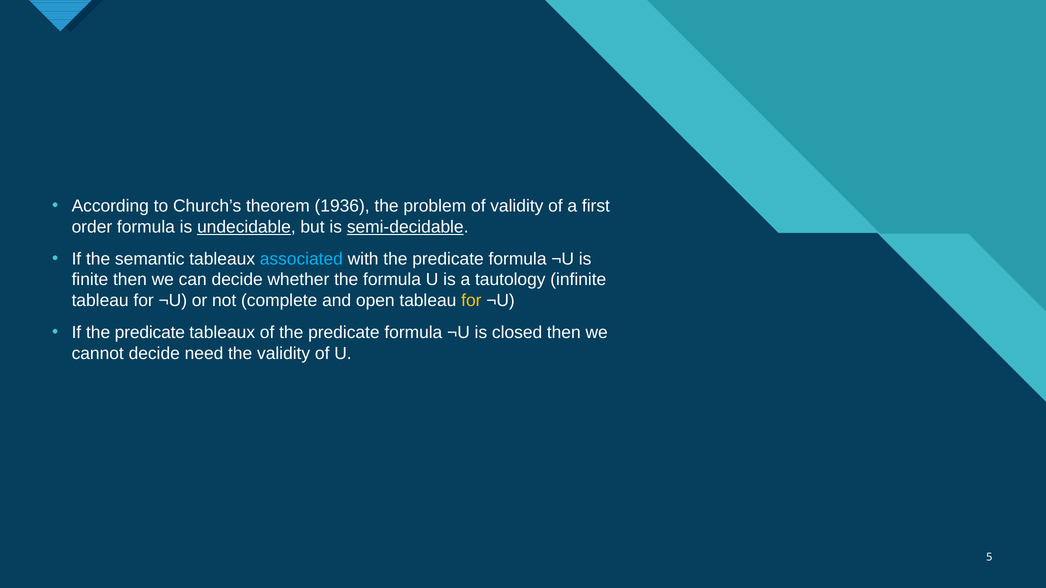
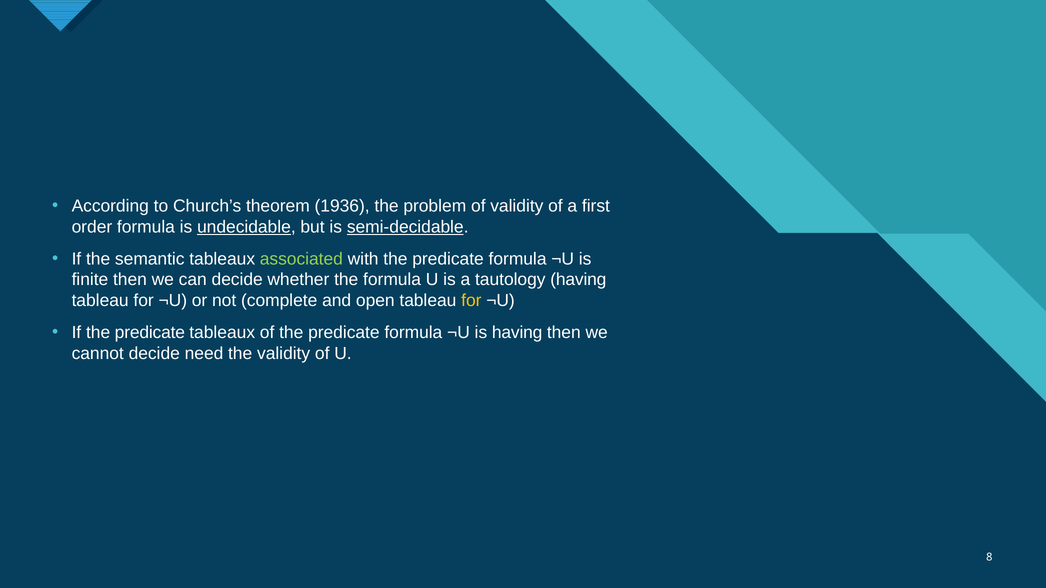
associated colour: light blue -> light green
tautology infinite: infinite -> having
is closed: closed -> having
5: 5 -> 8
